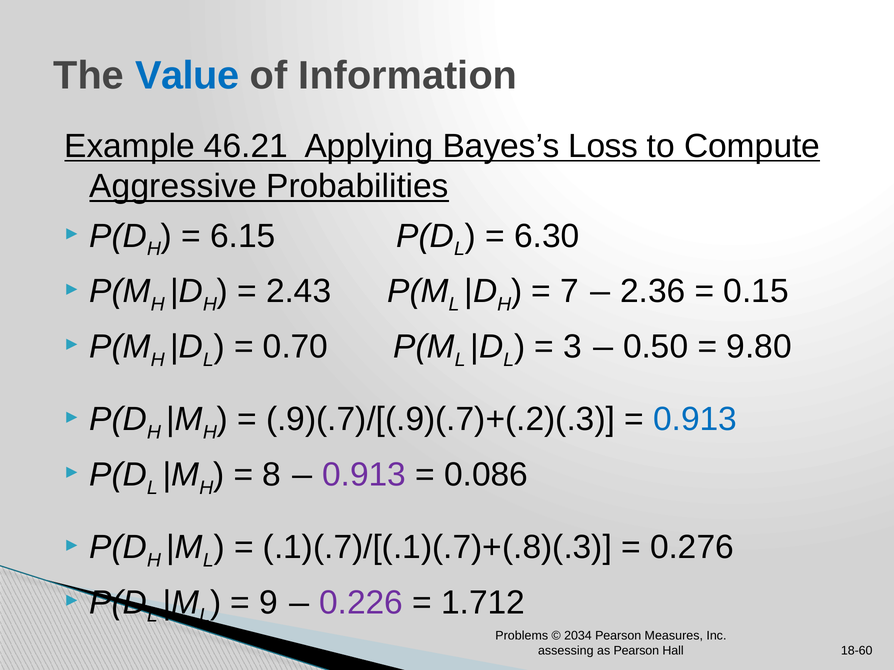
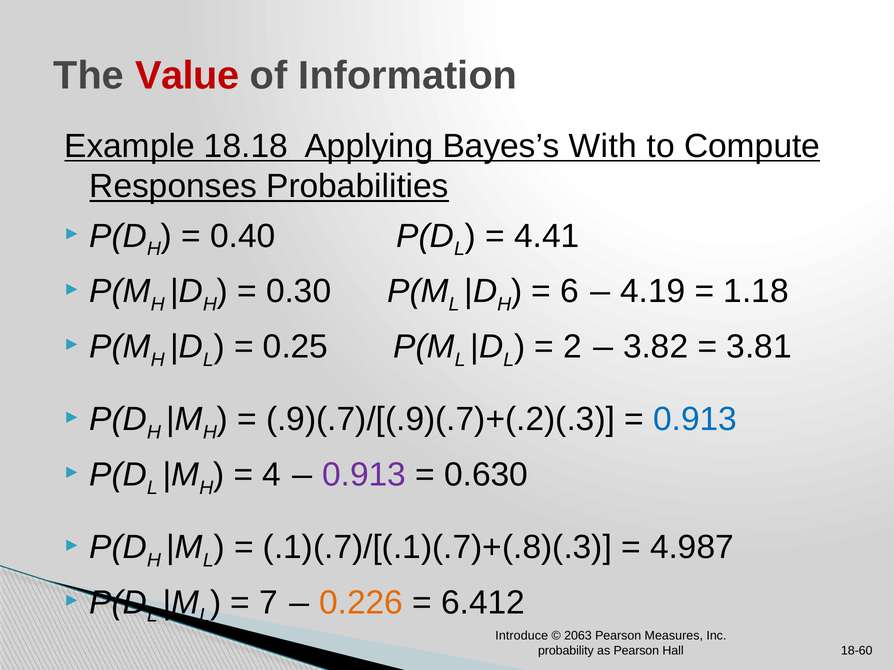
Value colour: blue -> red
46.21: 46.21 -> 18.18
Loss: Loss -> With
Aggressive: Aggressive -> Responses
6.15: 6.15 -> 0.40
6.30: 6.30 -> 4.41
2.36: 2.36 -> 4.19
0.15: 0.15 -> 1.18
2.43: 2.43 -> 0.30
7: 7 -> 6
0.50: 0.50 -> 3.82
9.80: 9.80 -> 3.81
0.70: 0.70 -> 0.25
3: 3 -> 2
0.086: 0.086 -> 0.630
8: 8 -> 4
0.276: 0.276 -> 4.987
0.226 colour: purple -> orange
1.712: 1.712 -> 6.412
9: 9 -> 7
Problems: Problems -> Introduce
2034: 2034 -> 2063
assessing: assessing -> probability
